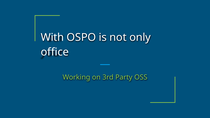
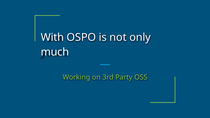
office: office -> much
